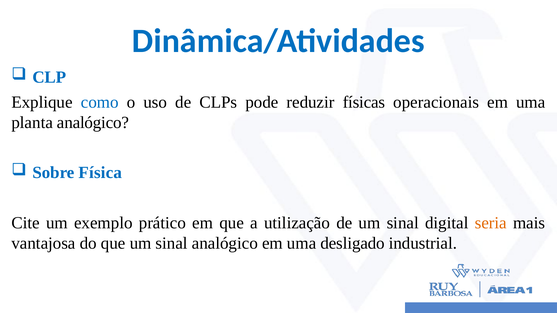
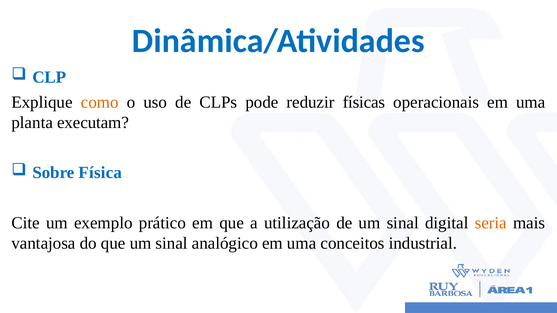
como colour: blue -> orange
planta analógico: analógico -> executam
desligado: desligado -> conceitos
